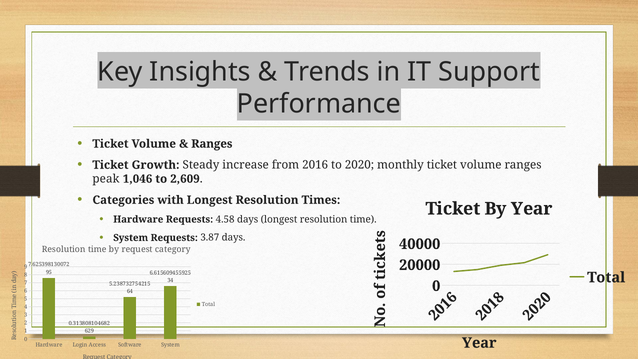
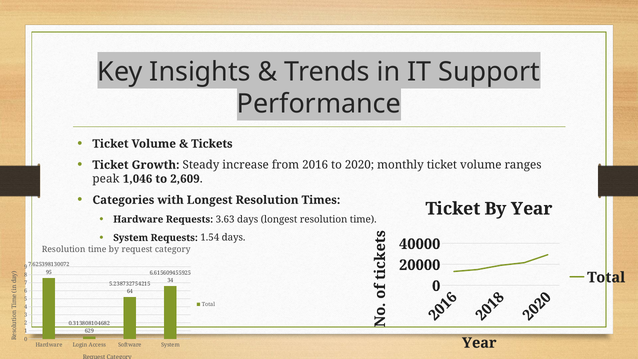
Ranges at (212, 144): Ranges -> Tickets
4.58: 4.58 -> 3.63
3.87: 3.87 -> 1.54
